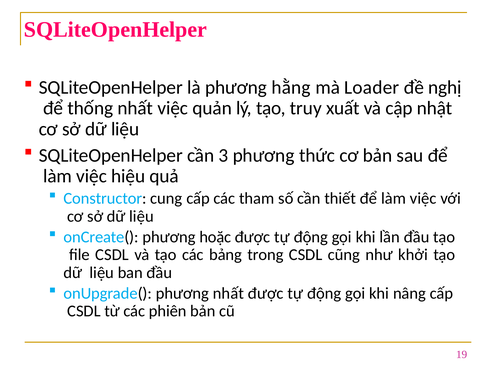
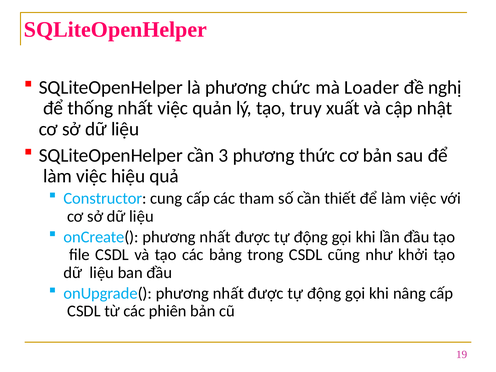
hằng: hằng -> chức
onCreate( phương hoặc: hoặc -> nhất
